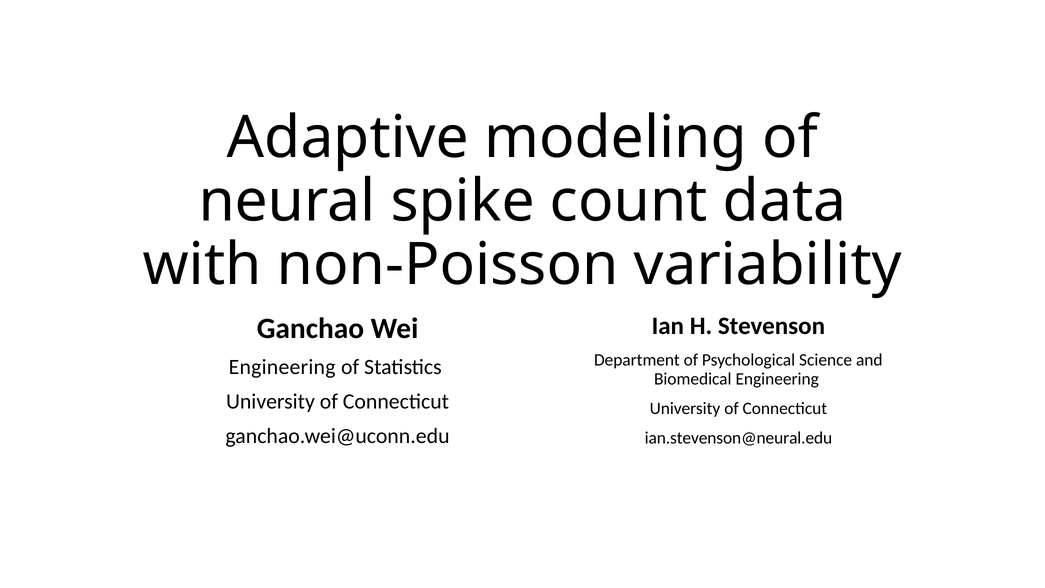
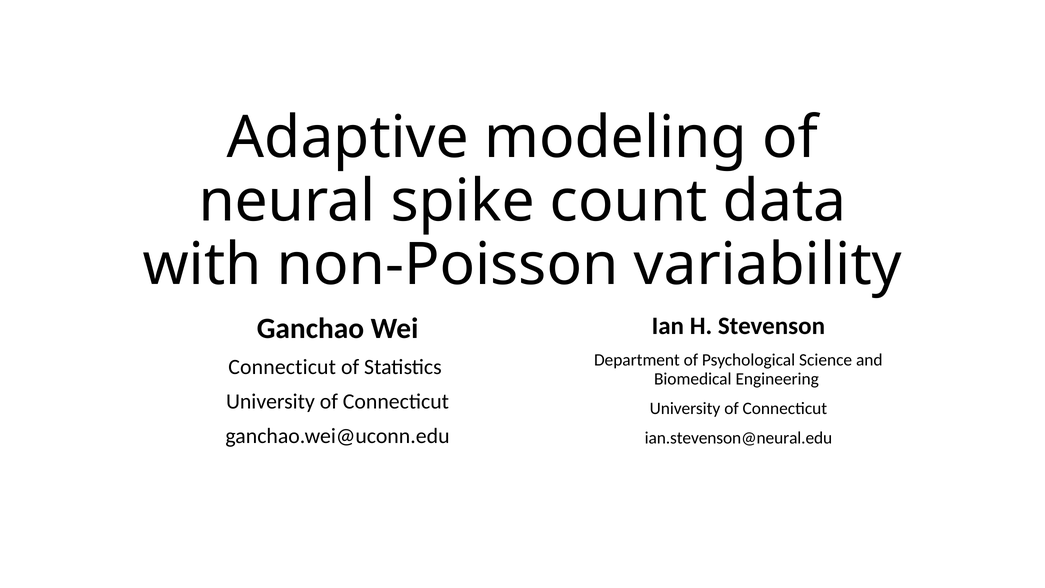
Engineering at (282, 367): Engineering -> Connecticut
